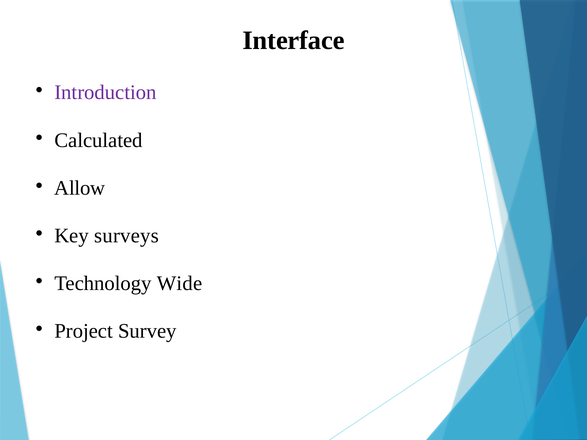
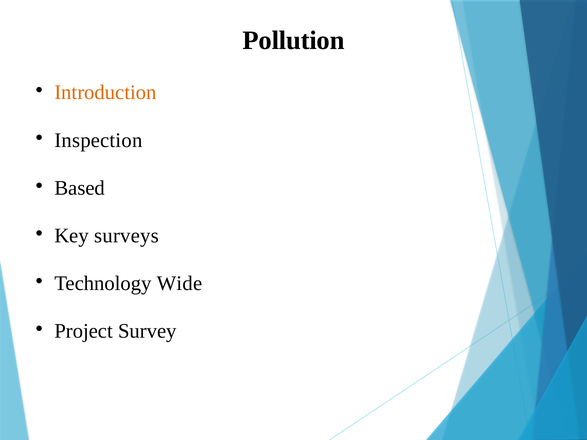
Interface: Interface -> Pollution
Introduction colour: purple -> orange
Calculated: Calculated -> Inspection
Allow: Allow -> Based
